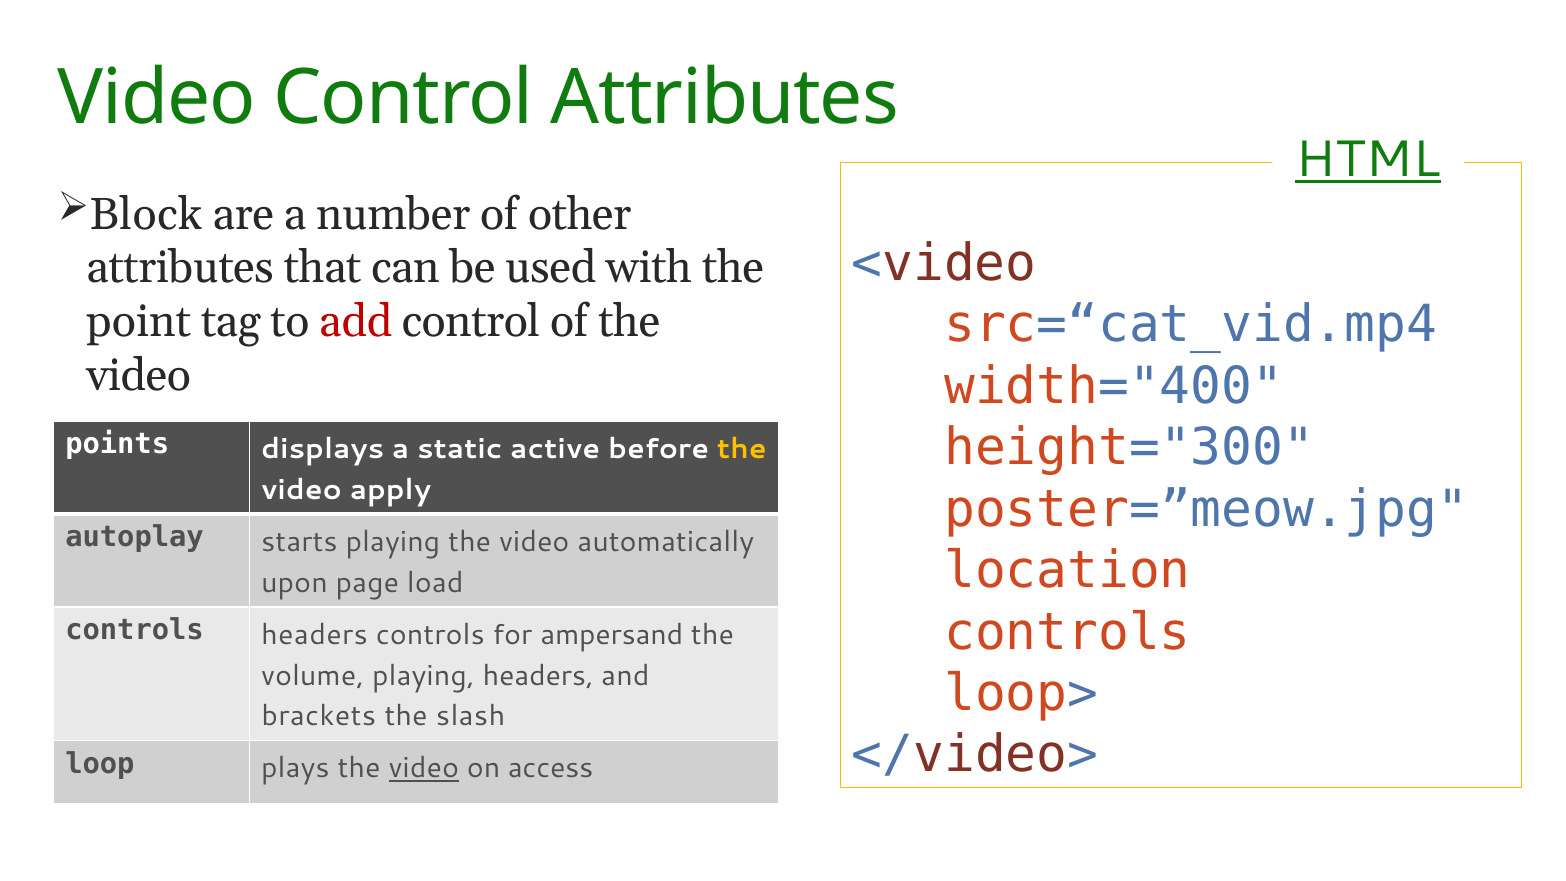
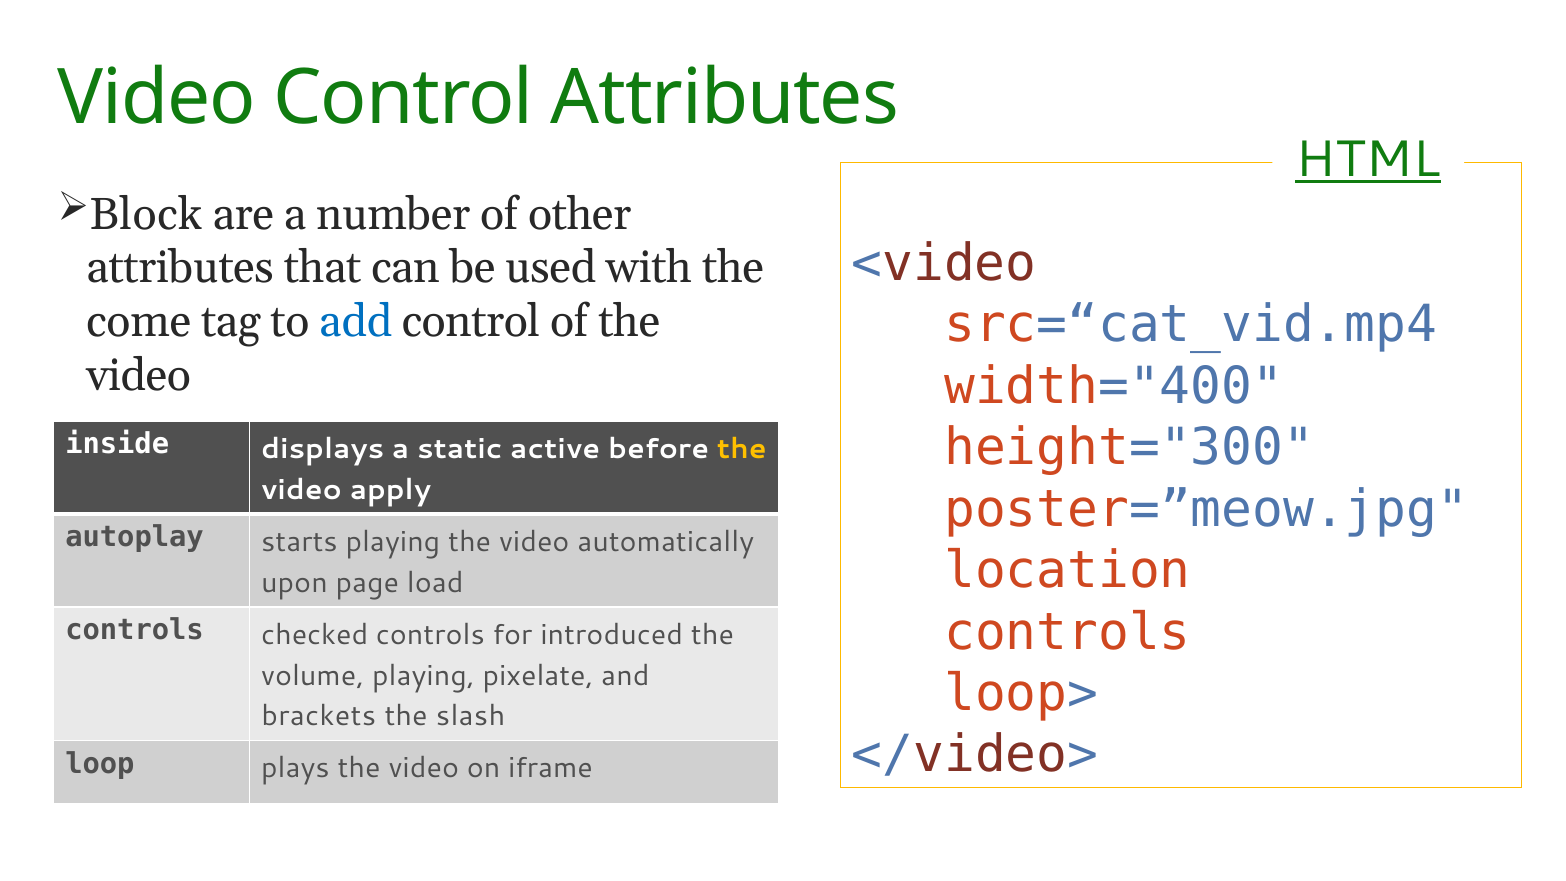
point: point -> come
add colour: red -> blue
points: points -> inside
controls headers: headers -> checked
ampersand: ampersand -> introduced
playing headers: headers -> pixelate
video at (424, 768) underline: present -> none
access: access -> iframe
